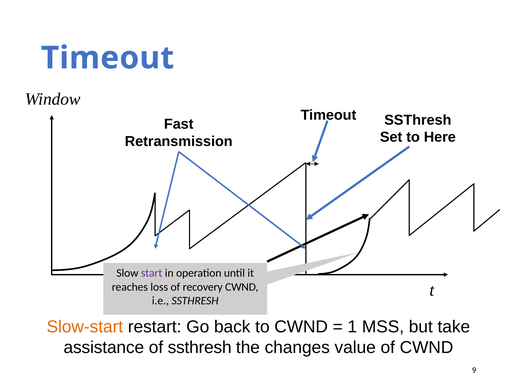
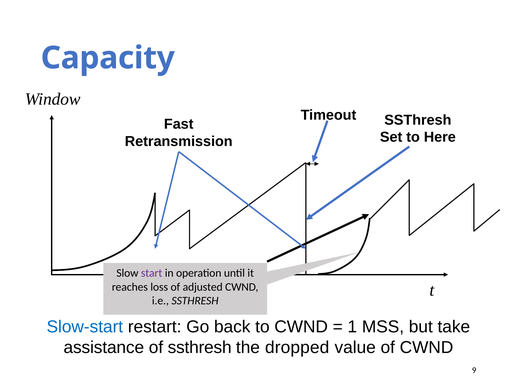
Timeout at (107, 58): Timeout -> Capacity
recovery: recovery -> adjusted
Slow-start colour: orange -> blue
changes: changes -> dropped
